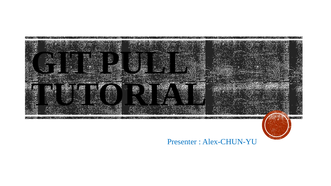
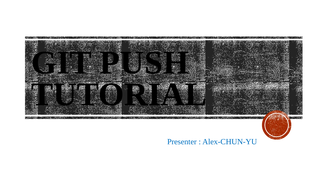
PULL: PULL -> PUSH
